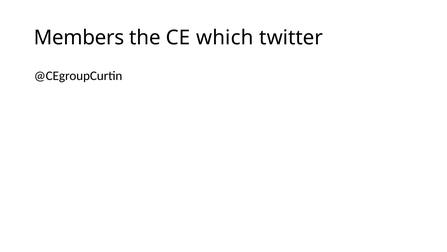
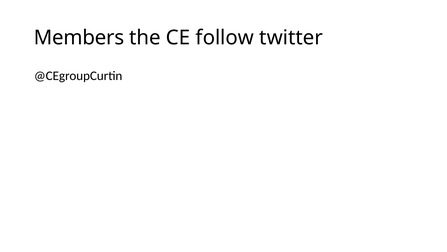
which: which -> follow
